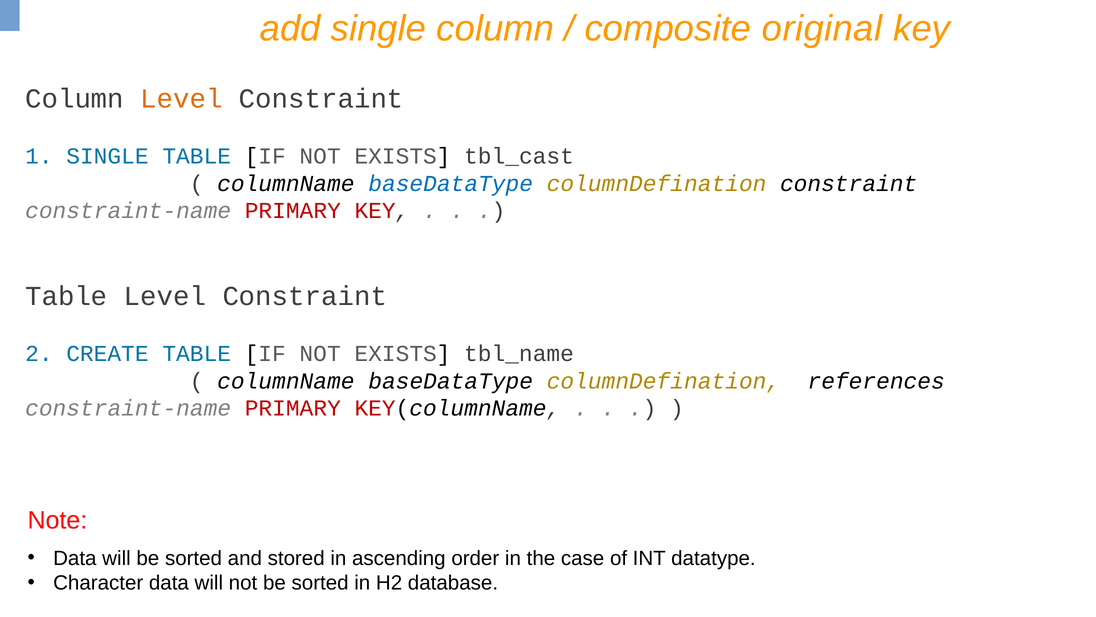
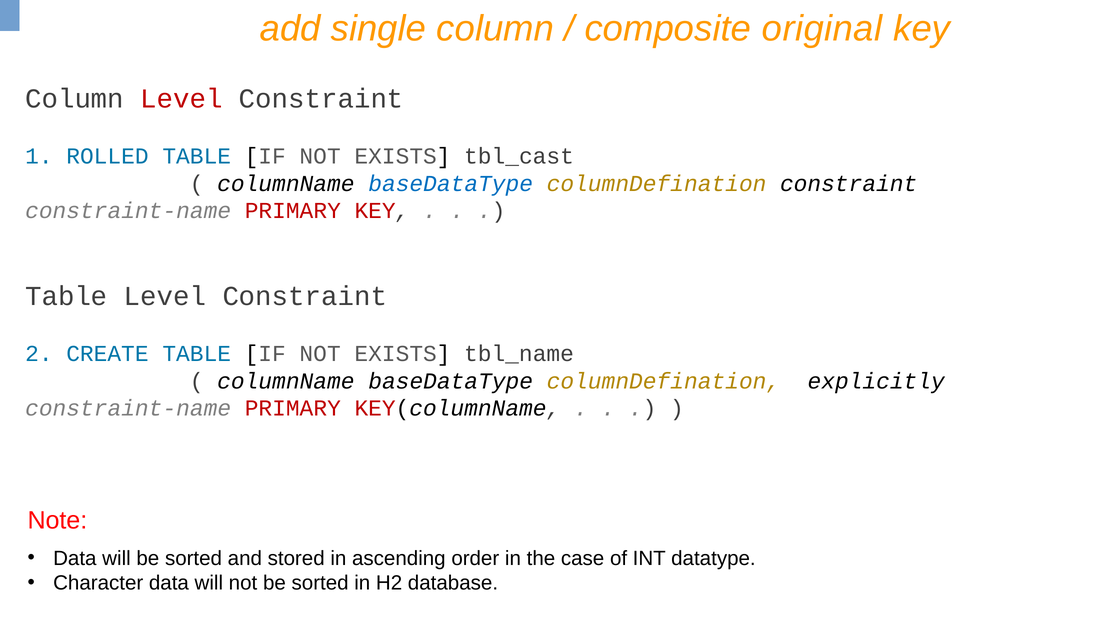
Level at (181, 99) colour: orange -> red
SINGLE at (107, 156): SINGLE -> ROLLED
references: references -> explicitly
